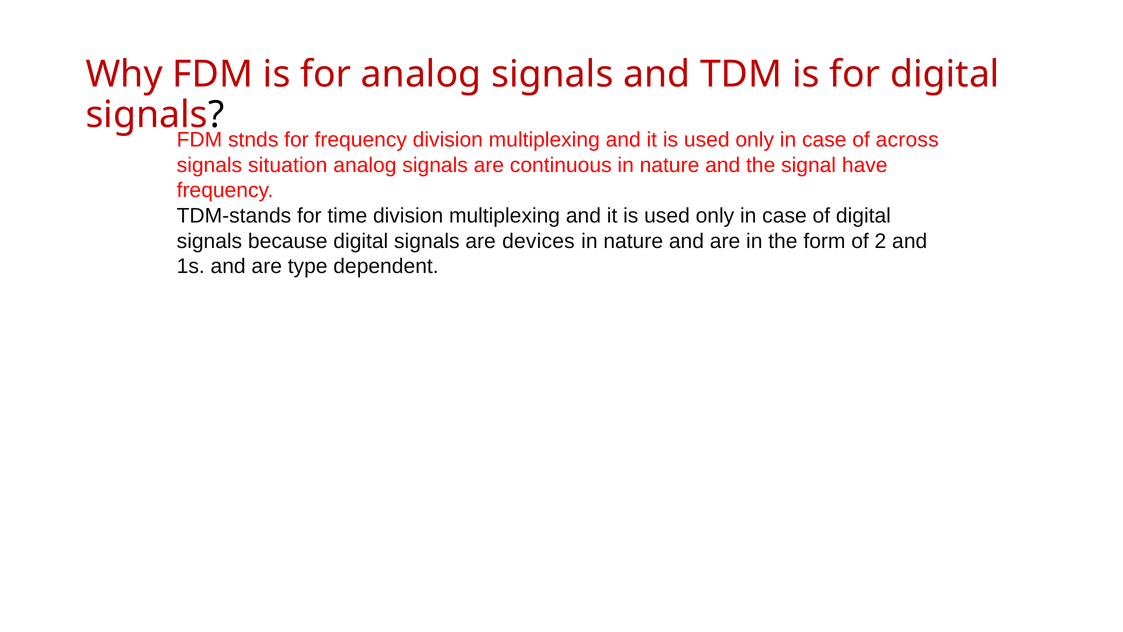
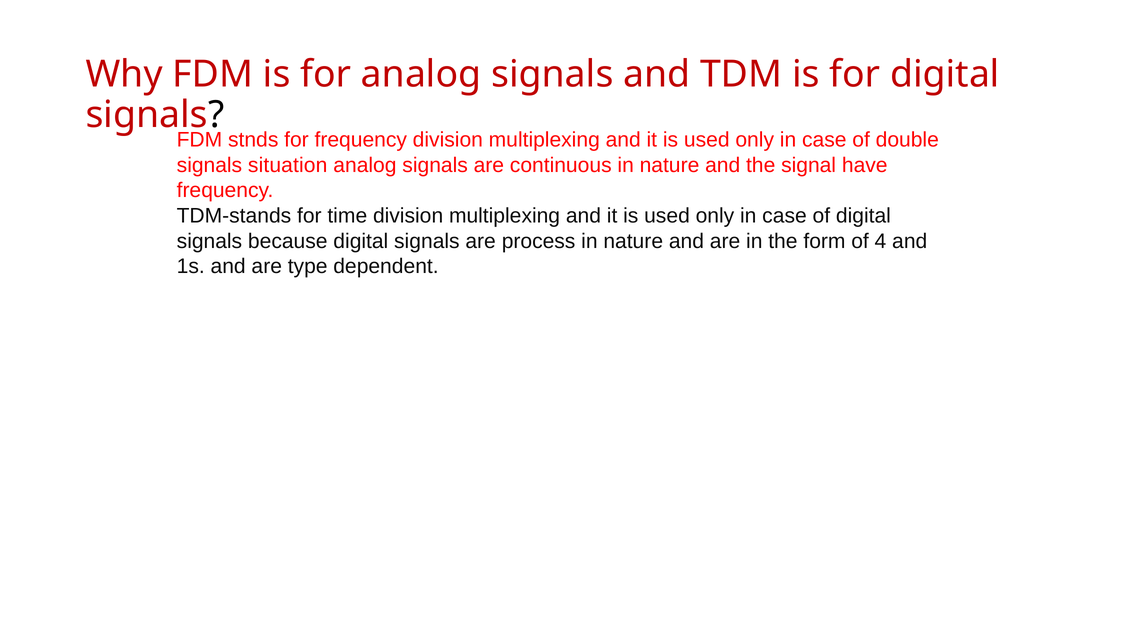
across: across -> double
devices: devices -> process
2: 2 -> 4
